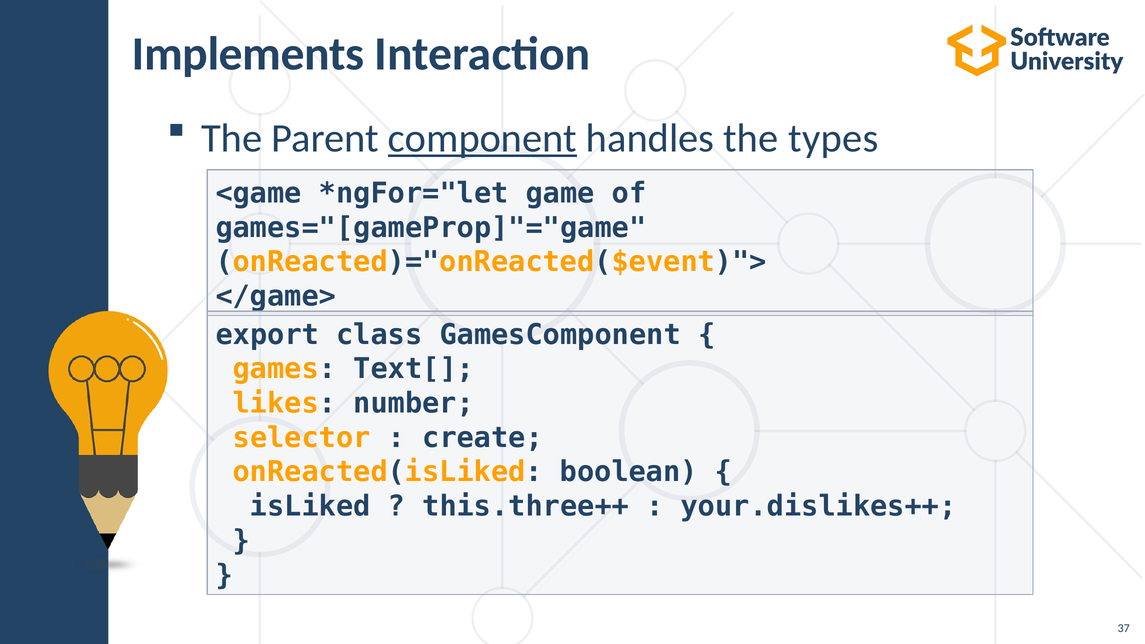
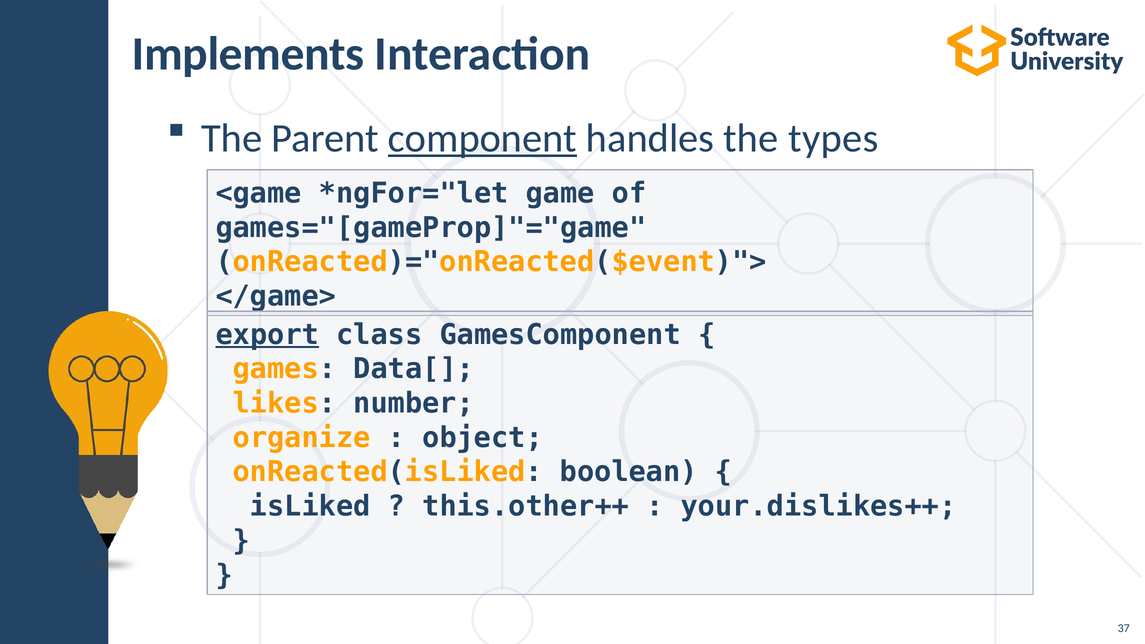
export underline: none -> present
Text[: Text[ -> Data[
selector: selector -> organize
create: create -> object
this.three++: this.three++ -> this.other++
